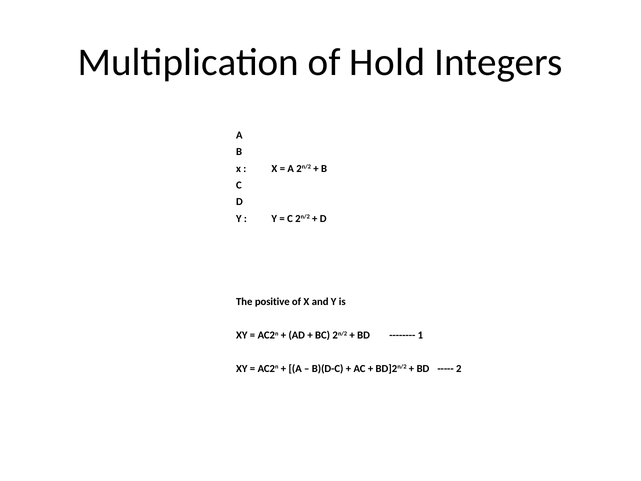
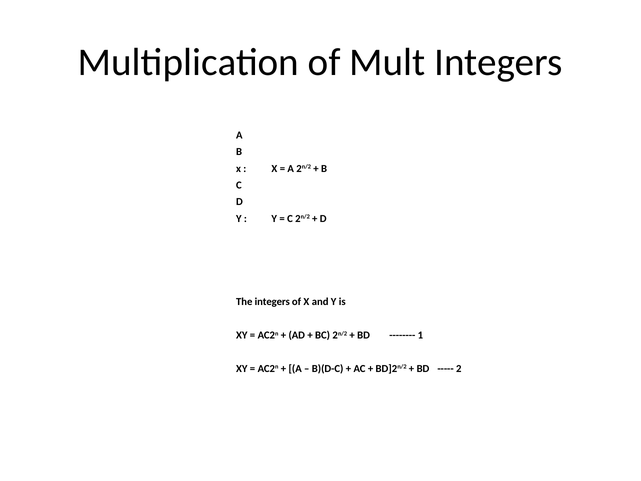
Hold: Hold -> Mult
The positive: positive -> integers
